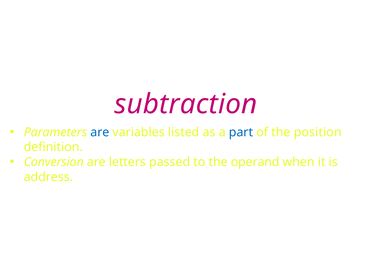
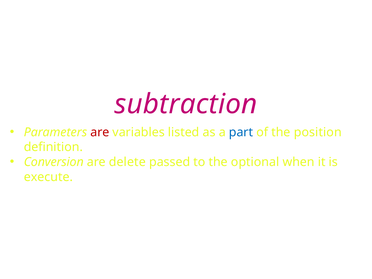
are at (100, 132) colour: blue -> red
letters: letters -> delete
operand: operand -> optional
address: address -> execute
